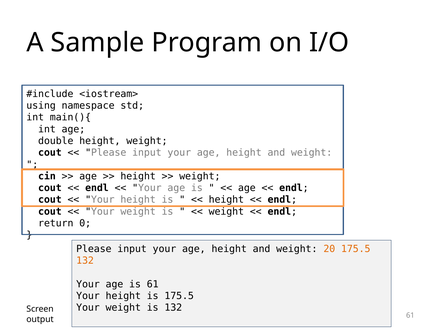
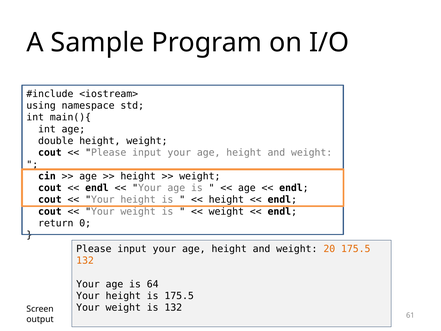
is 61: 61 -> 64
